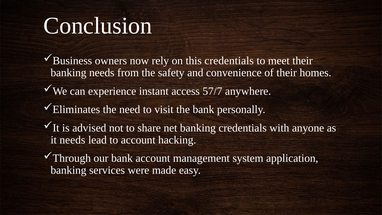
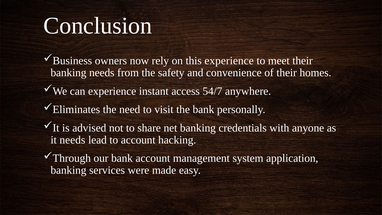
this credentials: credentials -> experience
57/7: 57/7 -> 54/7
